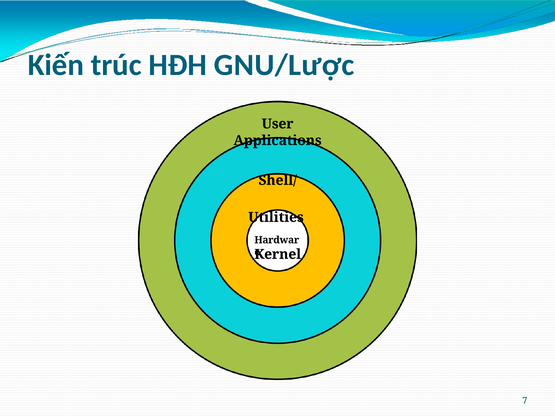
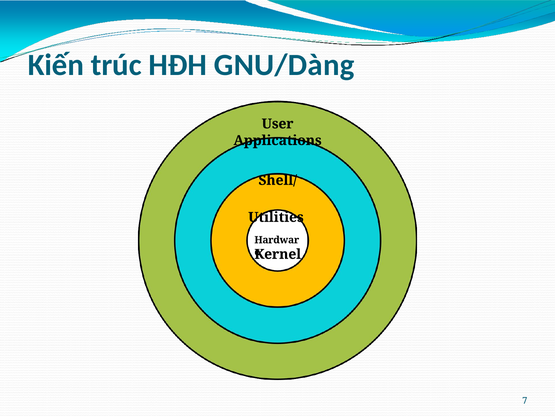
GNU/Lược: GNU/Lược -> GNU/Dàng
